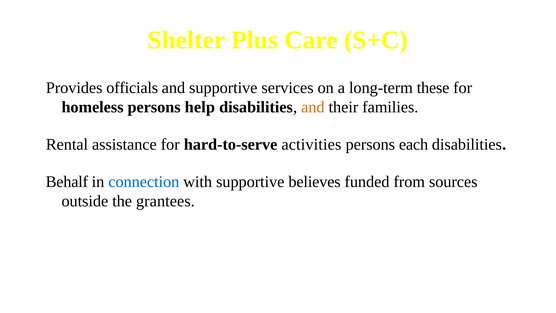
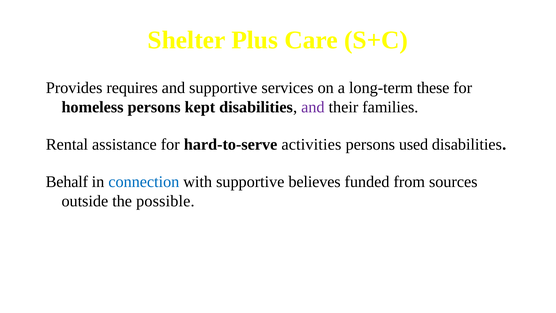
officials: officials -> requires
help: help -> kept
and at (313, 107) colour: orange -> purple
each: each -> used
grantees: grantees -> possible
